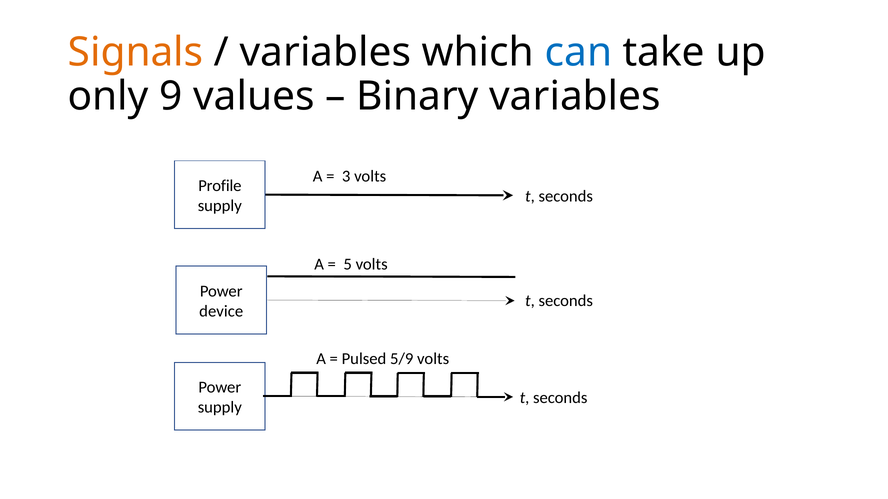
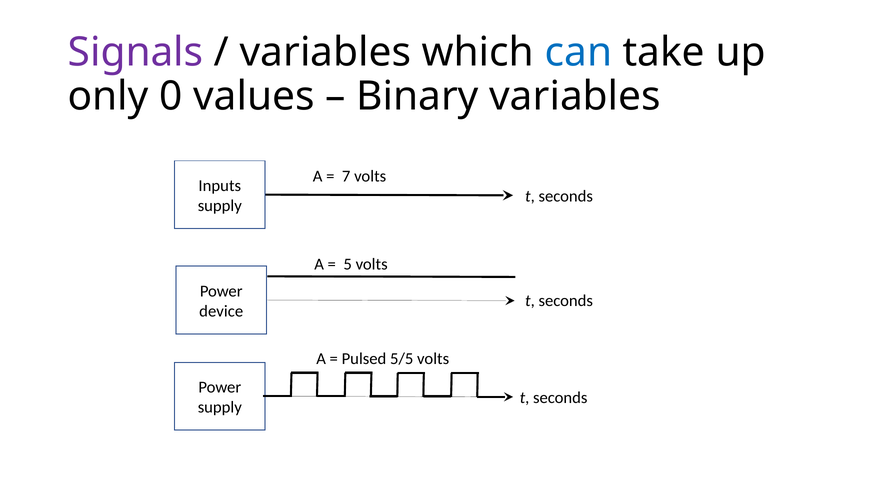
Signals colour: orange -> purple
9: 9 -> 0
3: 3 -> 7
Profile: Profile -> Inputs
5/9: 5/9 -> 5/5
